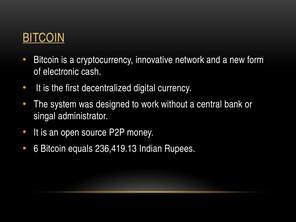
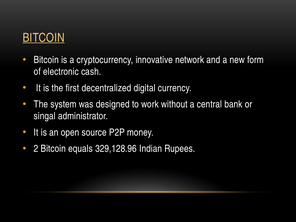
6: 6 -> 2
236,419.13: 236,419.13 -> 329,128.96
